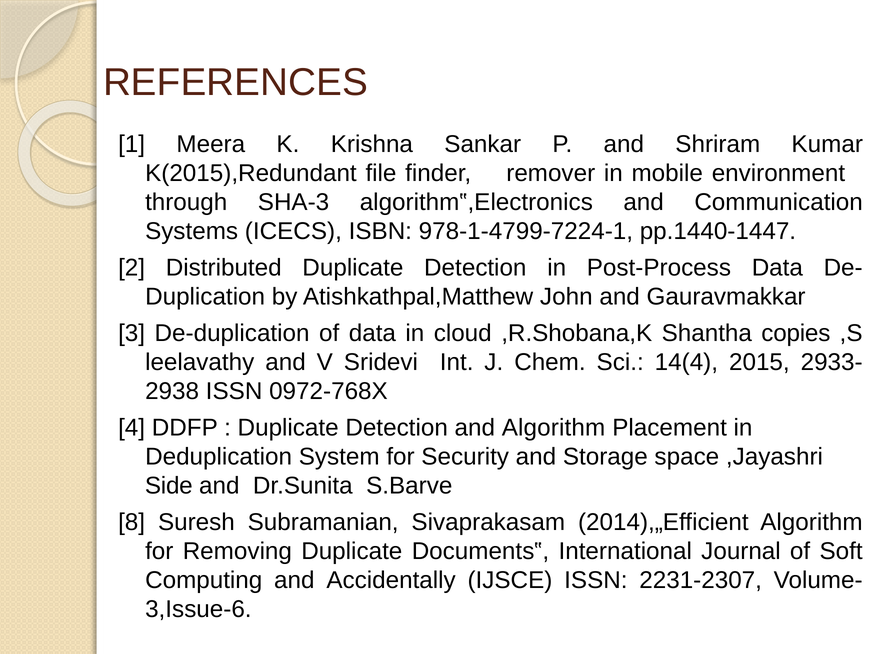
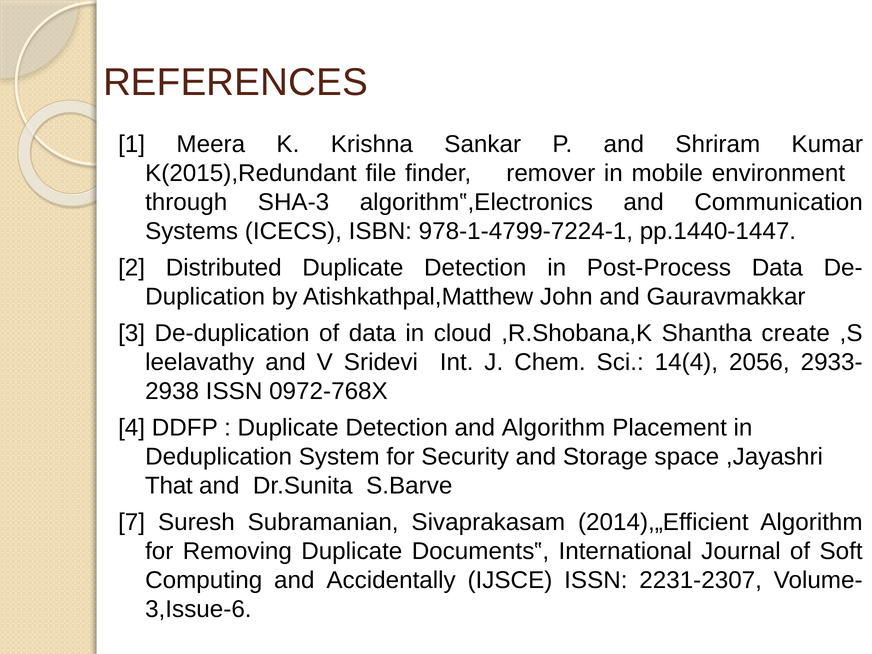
copies: copies -> create
2015: 2015 -> 2056
Side: Side -> That
8: 8 -> 7
